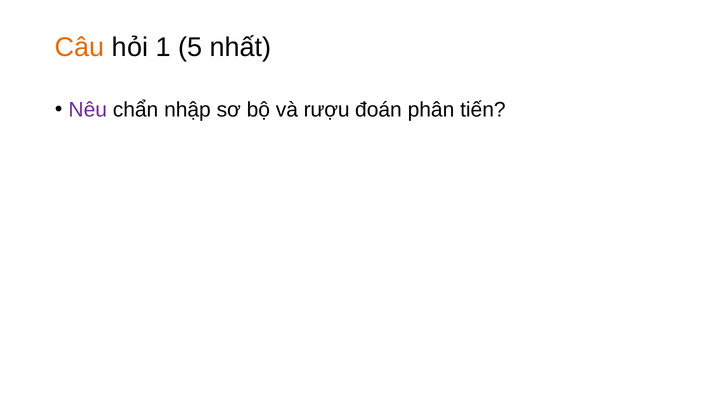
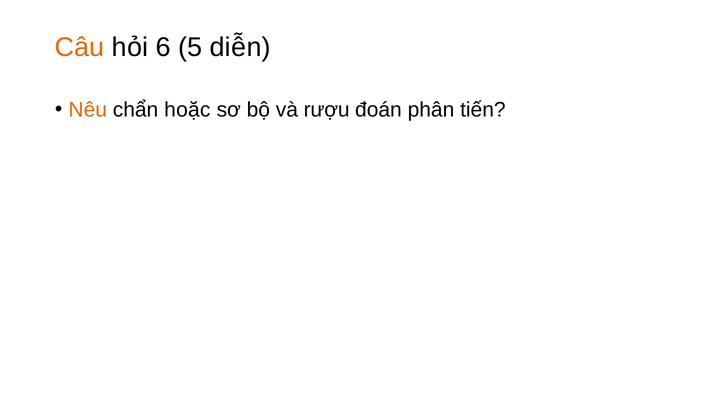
1: 1 -> 6
nhất: nhất -> diễn
Nêu colour: purple -> orange
nhập: nhập -> hoặc
